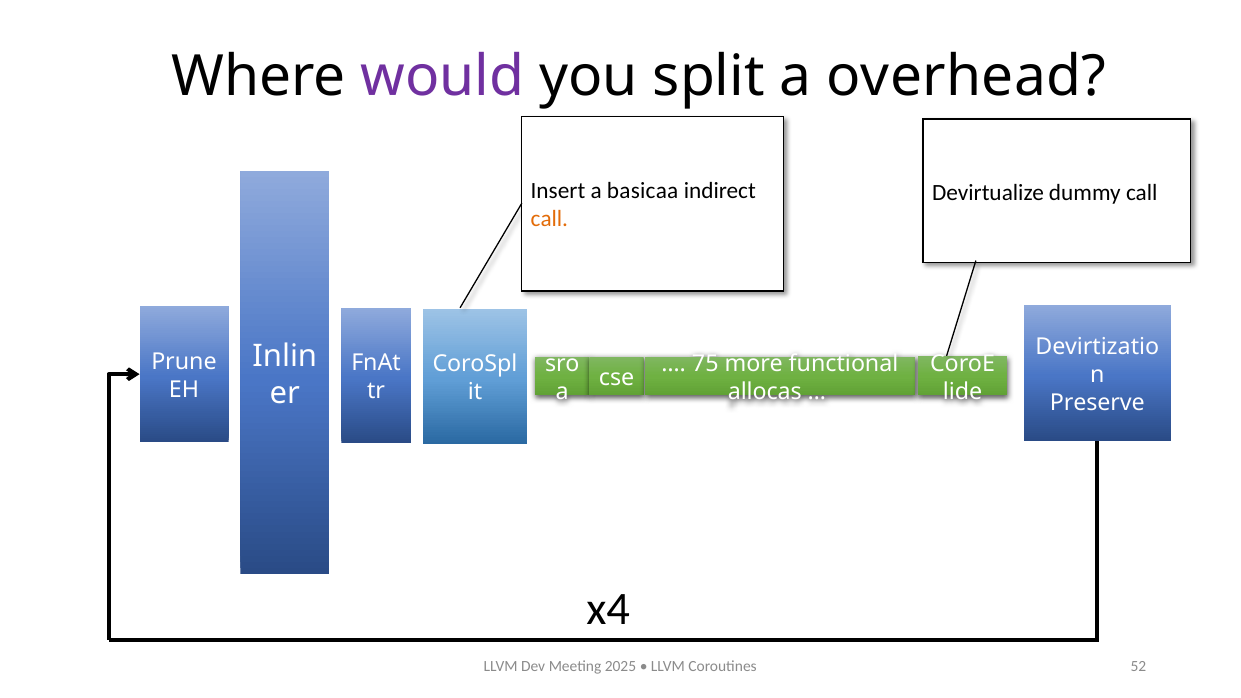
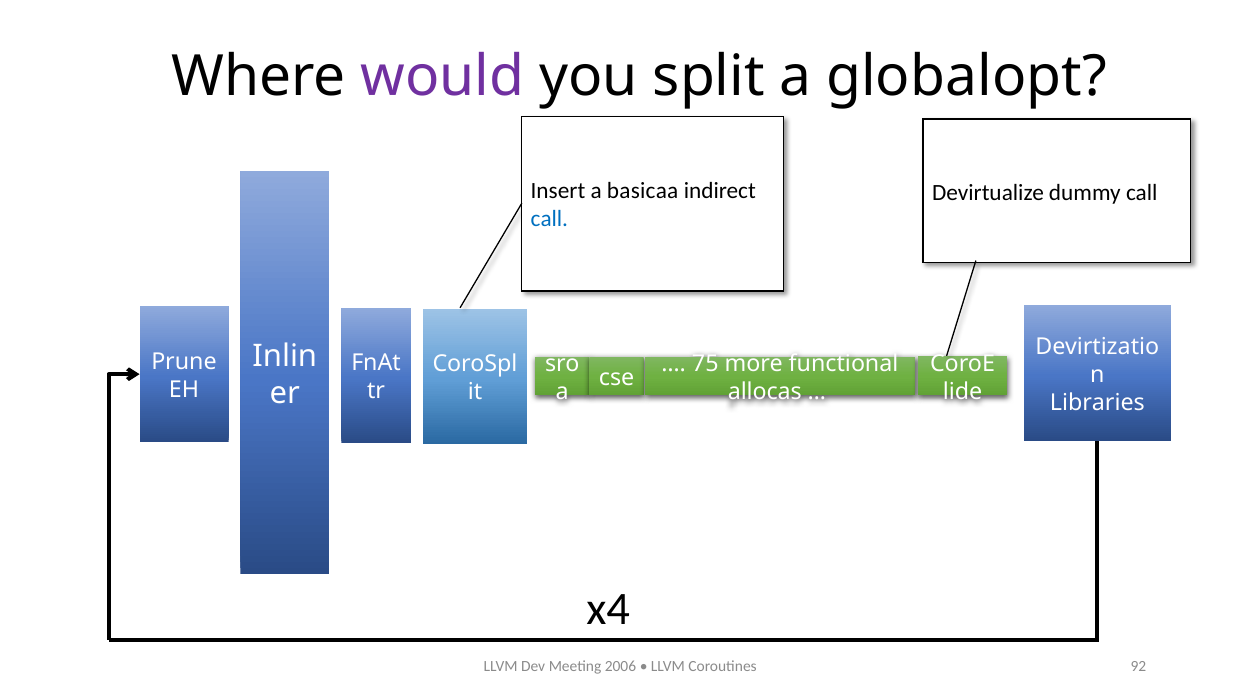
overhead: overhead -> globalopt
call at (549, 219) colour: orange -> blue
Preserve: Preserve -> Libraries
2025: 2025 -> 2006
52: 52 -> 92
